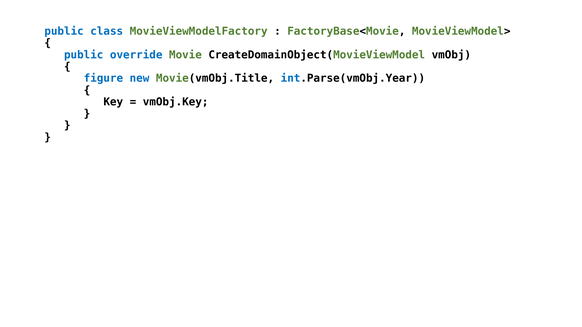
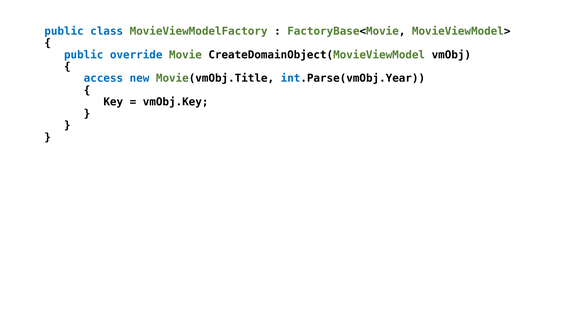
figure: figure -> access
